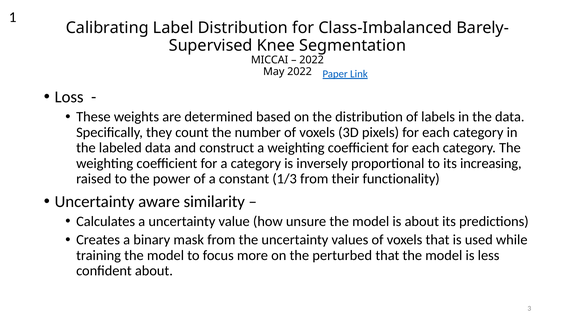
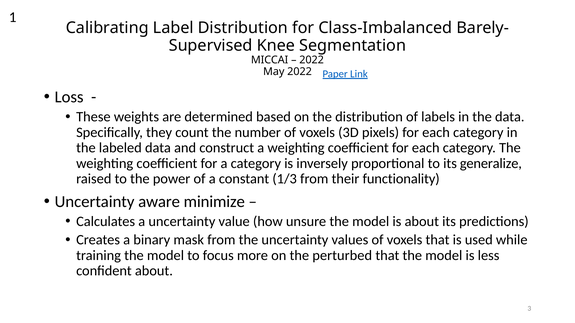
increasing: increasing -> generalize
similarity: similarity -> minimize
